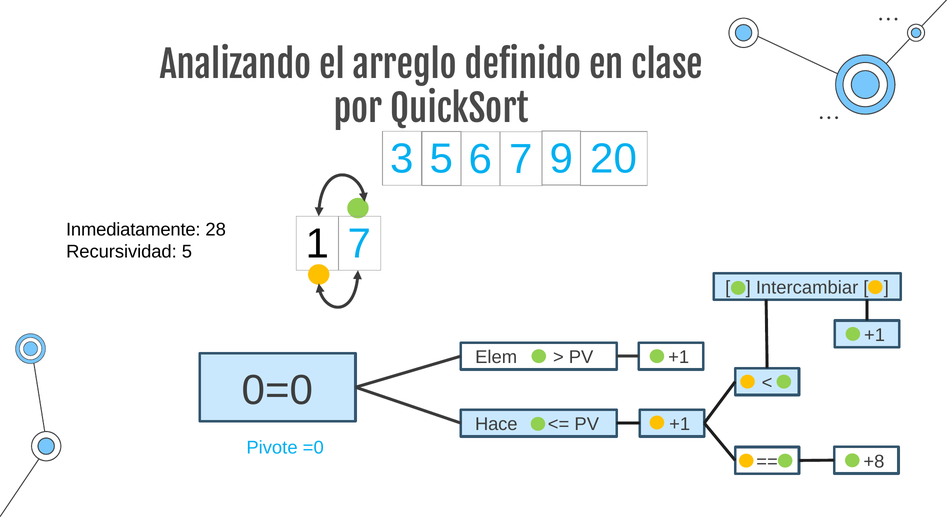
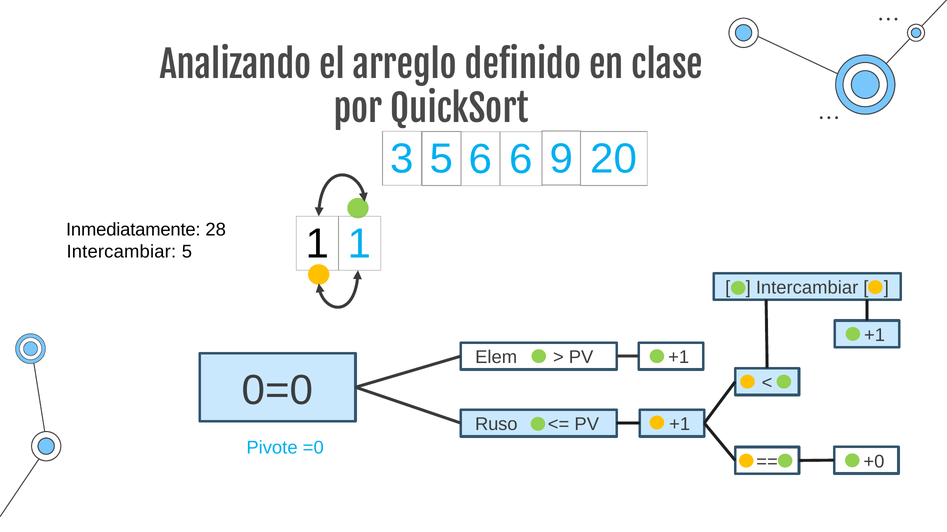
6 7: 7 -> 6
1 7: 7 -> 1
Recursividad at (121, 252): Recursividad -> Intercambiar
Hace: Hace -> Ruso
+8: +8 -> +0
